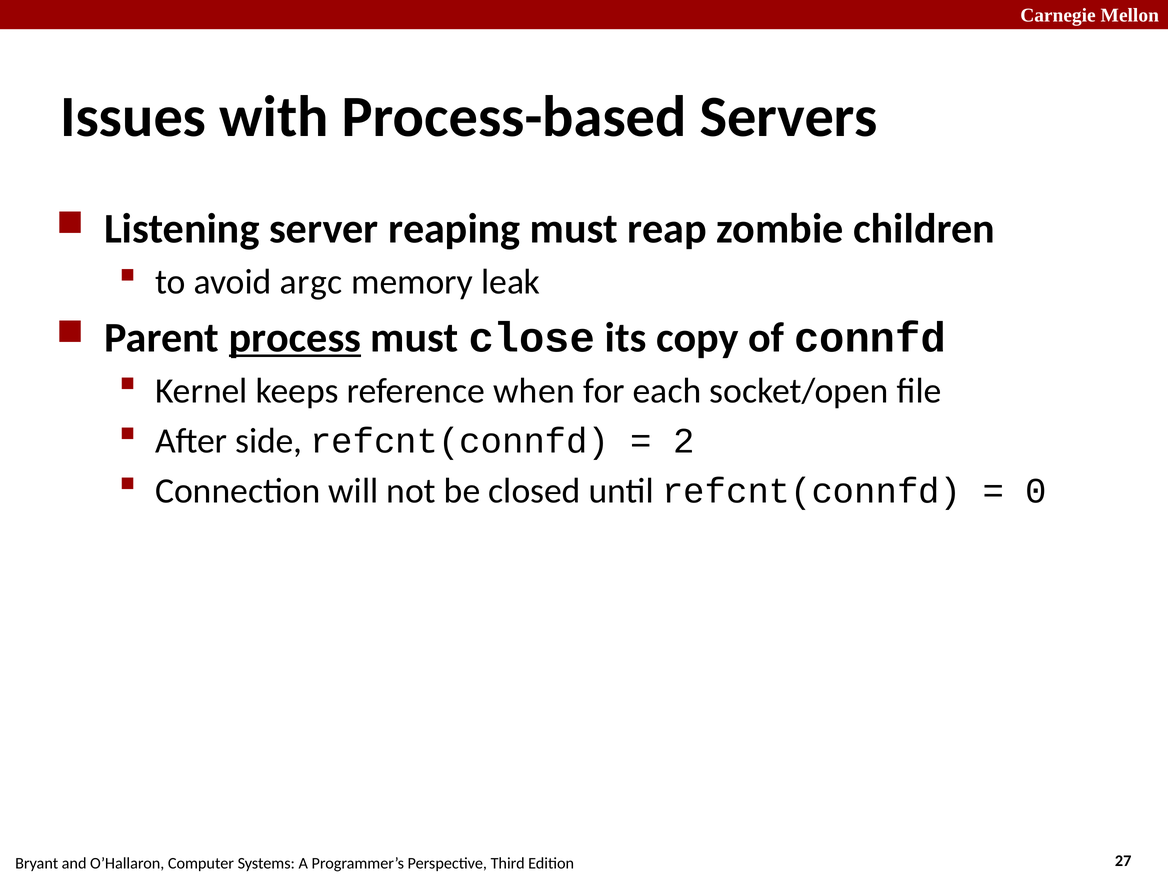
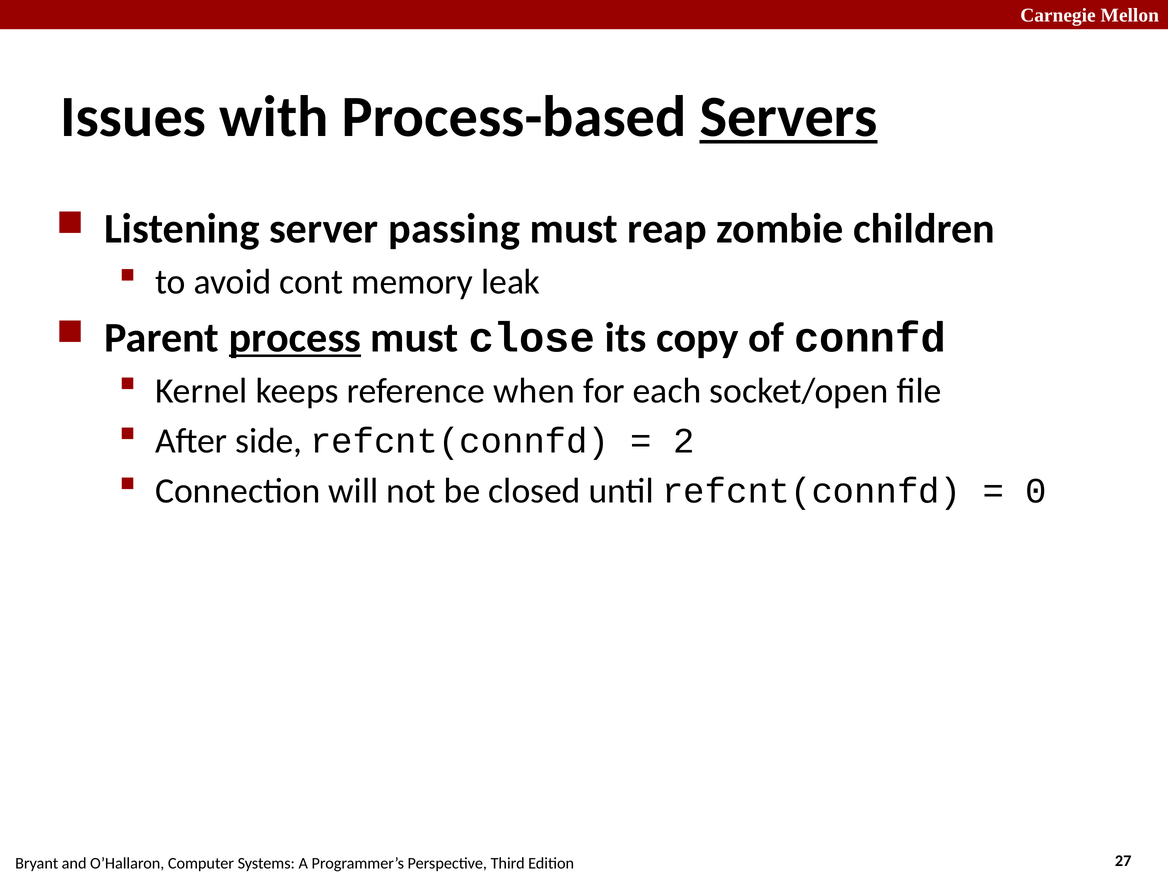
Servers underline: none -> present
reaping: reaping -> passing
argc: argc -> cont
